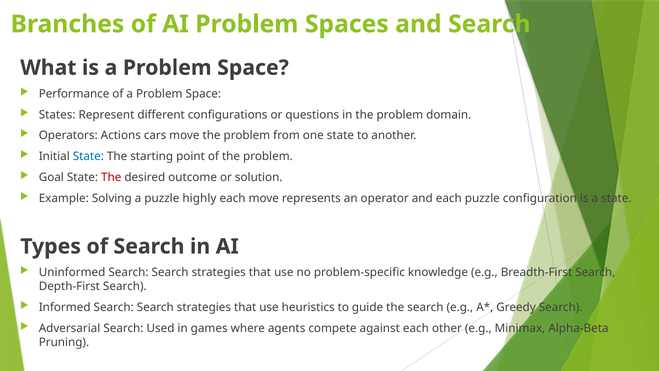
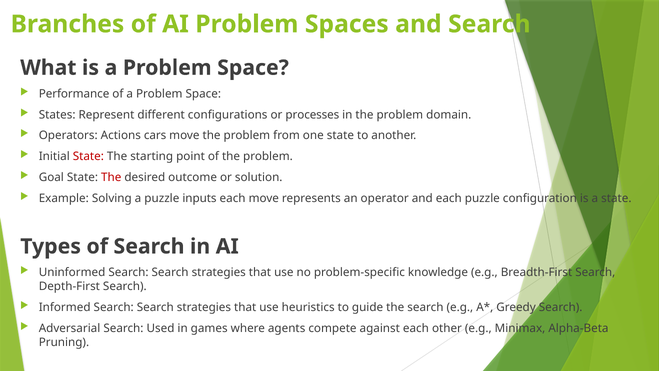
questions: questions -> processes
State at (88, 156) colour: blue -> red
highly: highly -> inputs
